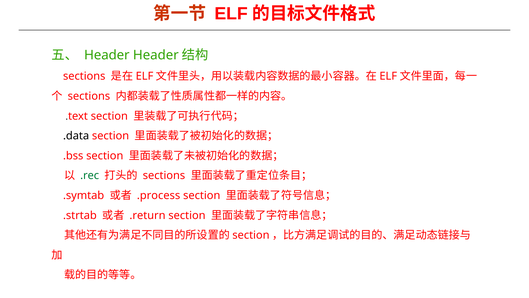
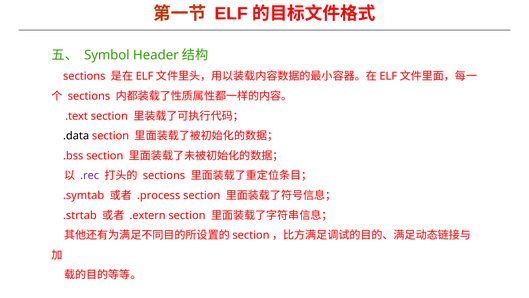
Header at (107, 55): Header -> Symbol
.rec colour: green -> purple
.return: .return -> .extern
